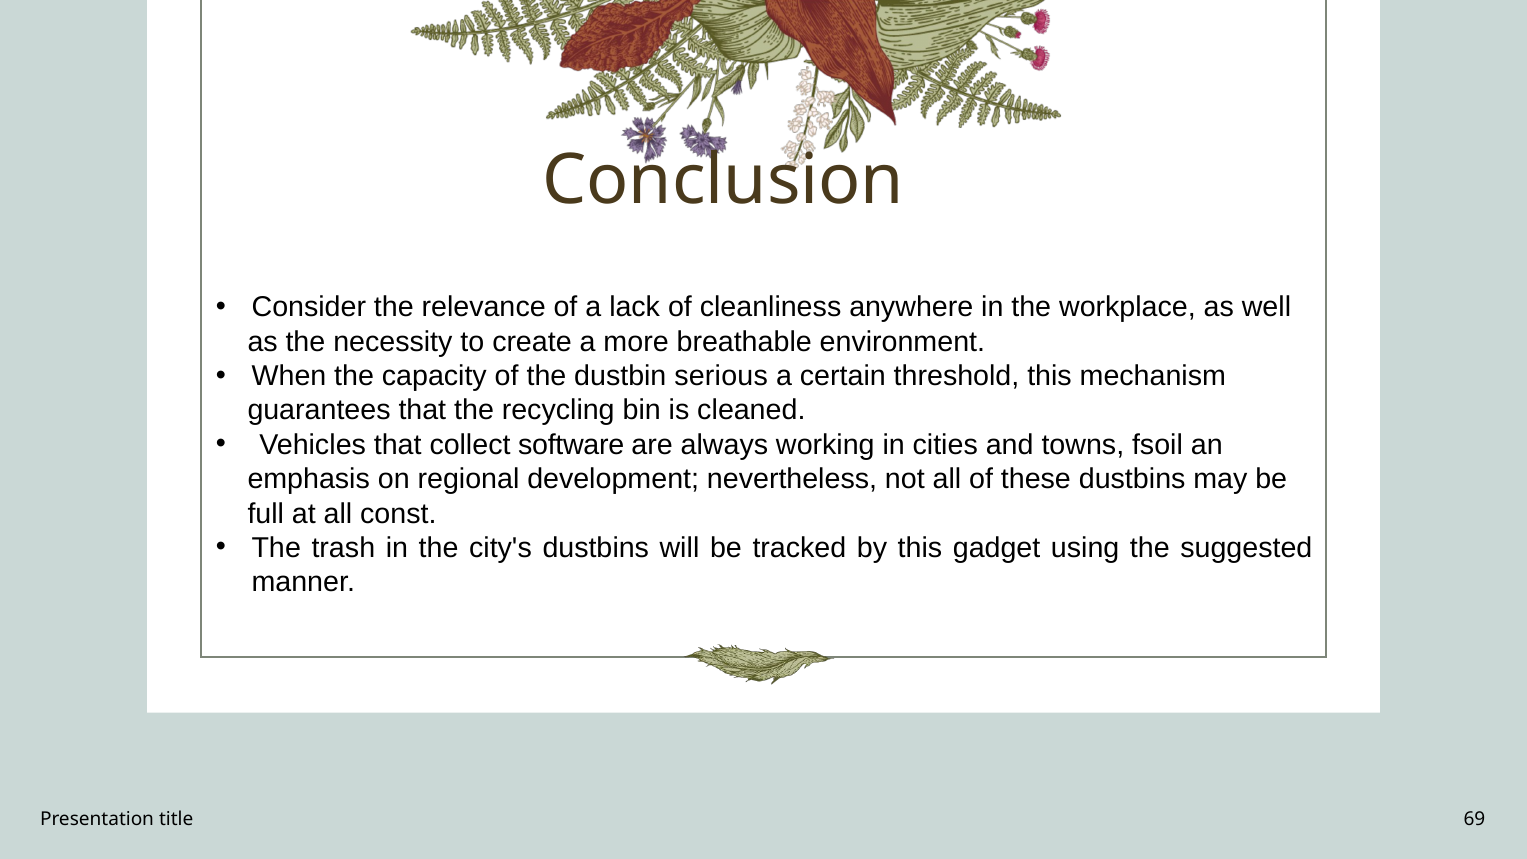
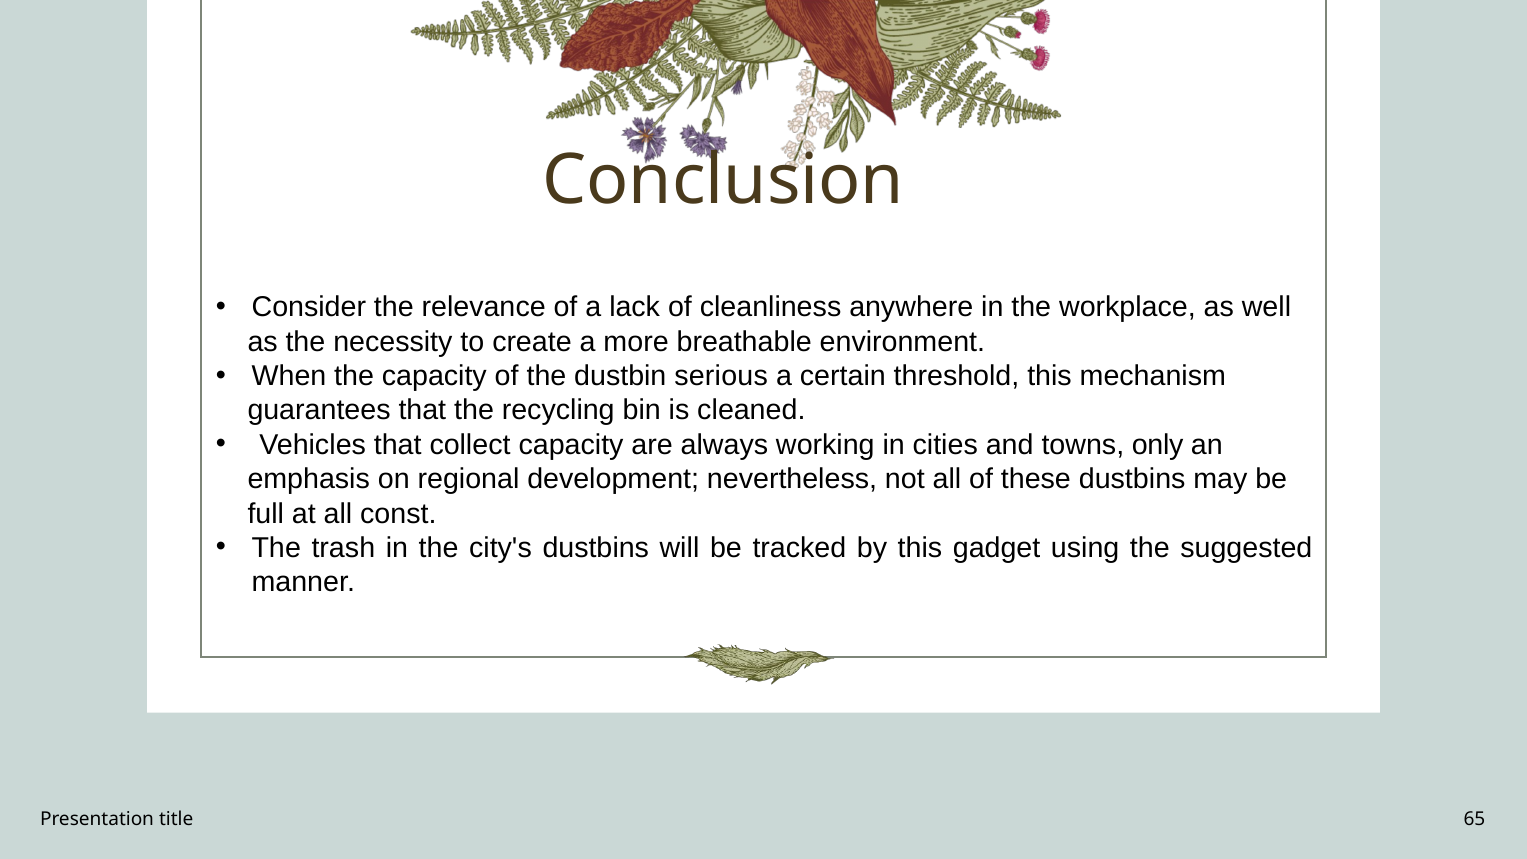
collect software: software -> capacity
fsoil: fsoil -> only
69: 69 -> 65
